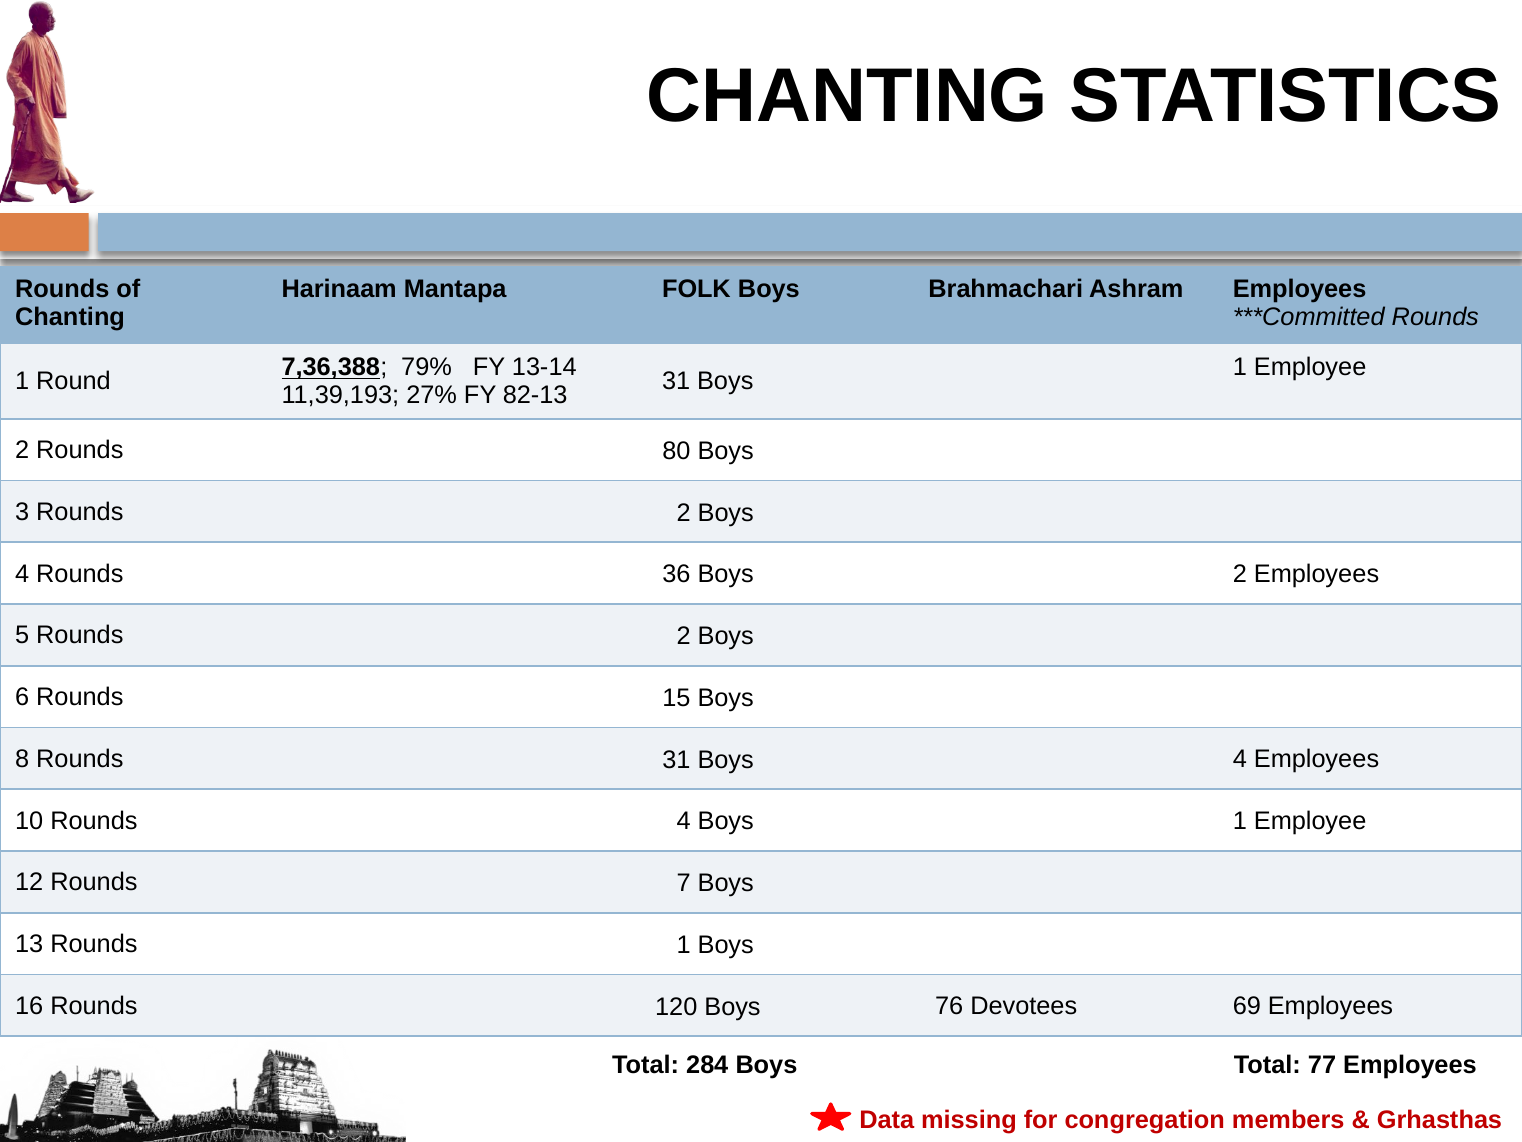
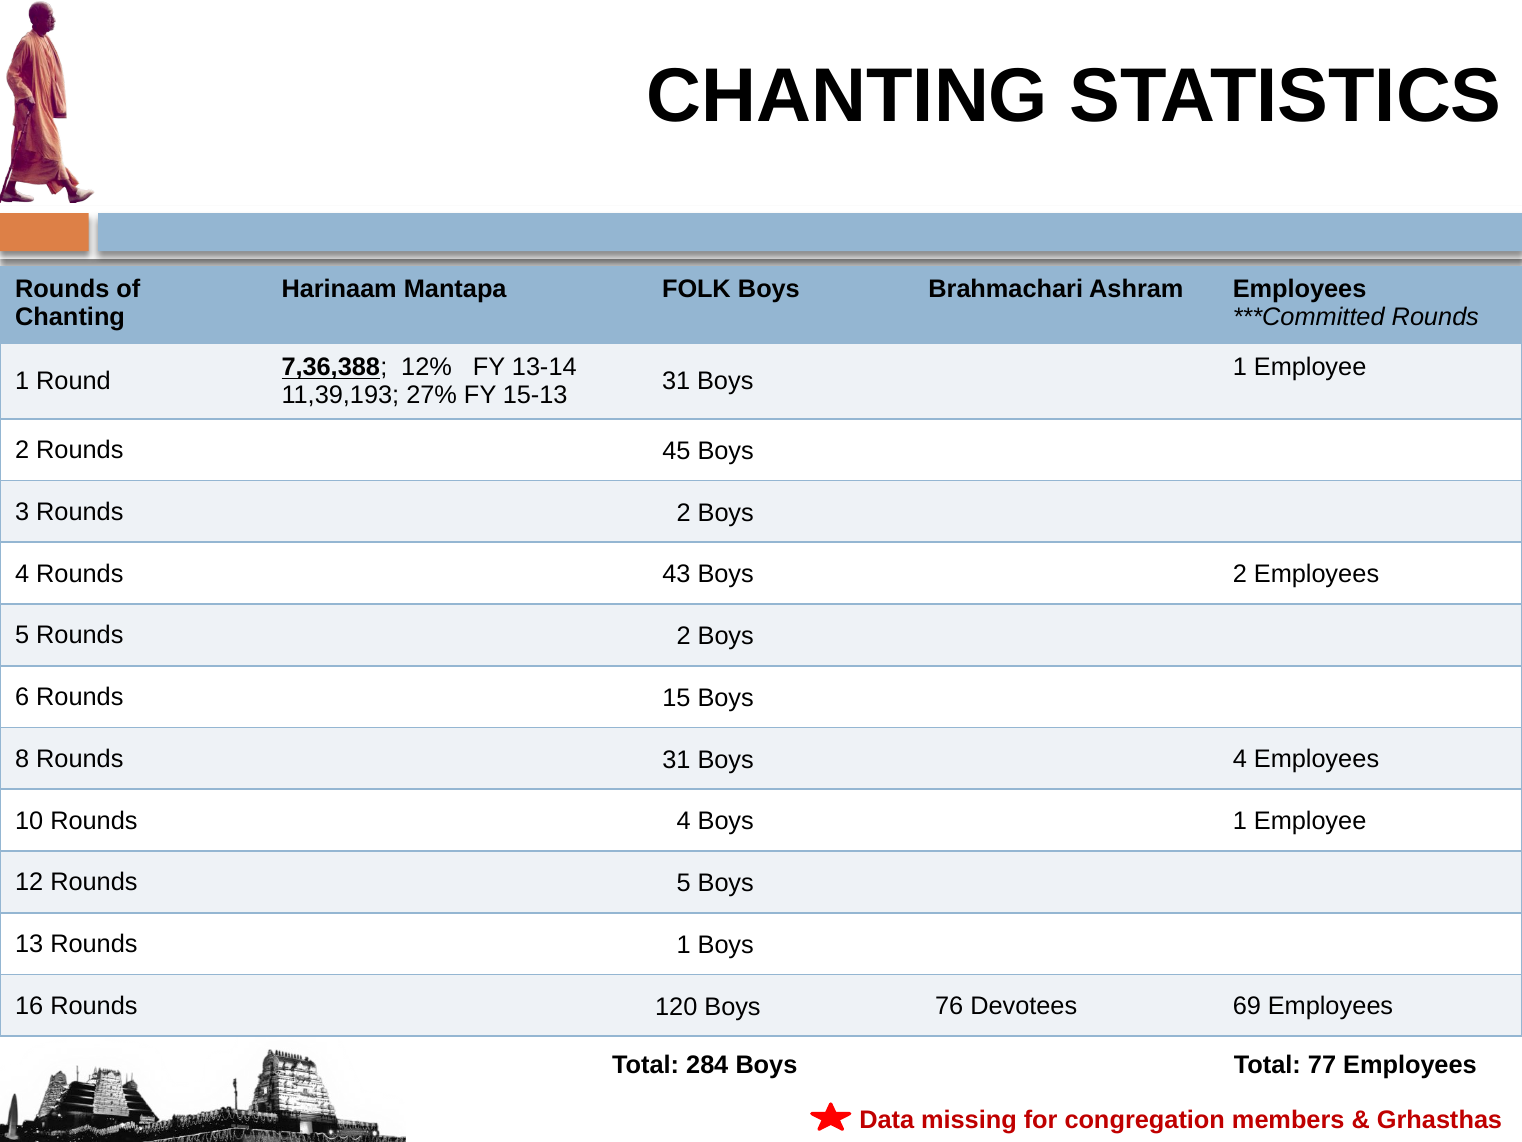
79%: 79% -> 12%
82-13: 82-13 -> 15-13
80: 80 -> 45
36: 36 -> 43
Rounds 7: 7 -> 5
